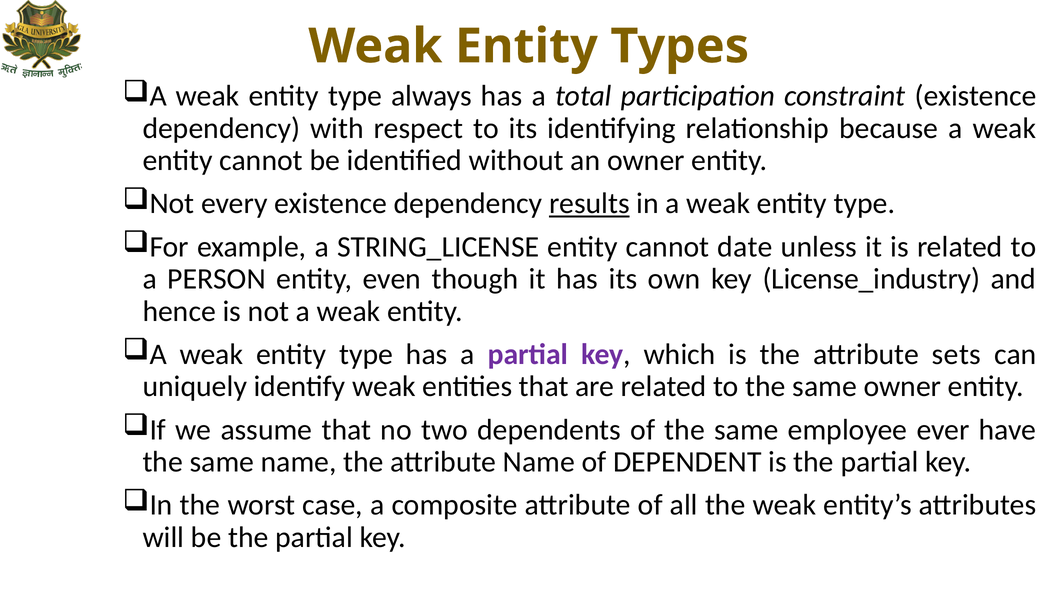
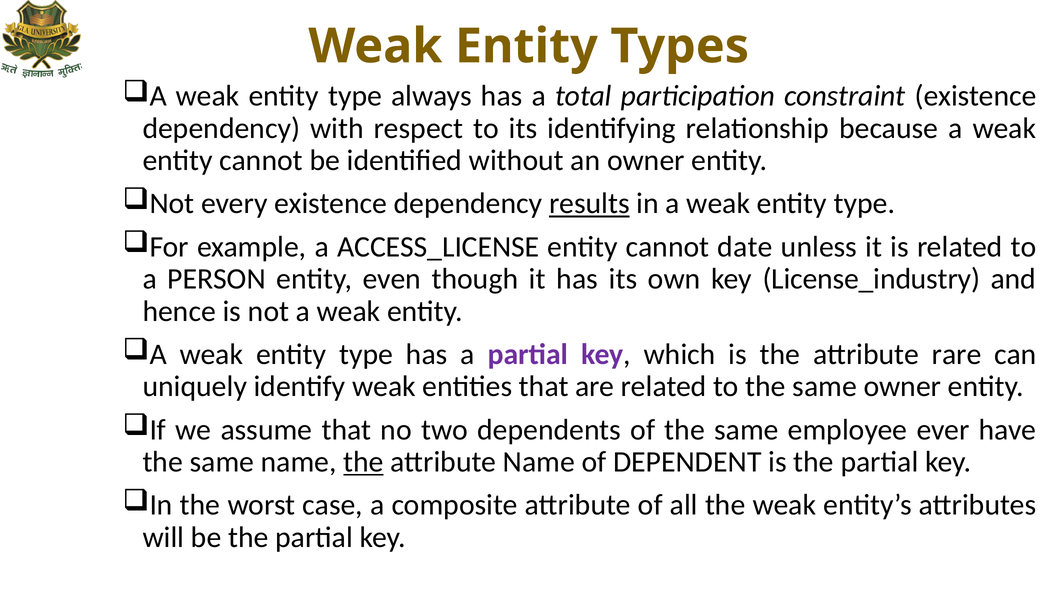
STRING_LICENSE: STRING_LICENSE -> ACCESS_LICENSE
sets: sets -> rare
the at (364, 462) underline: none -> present
